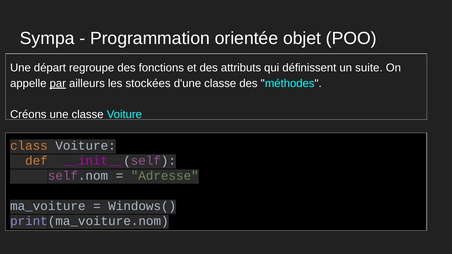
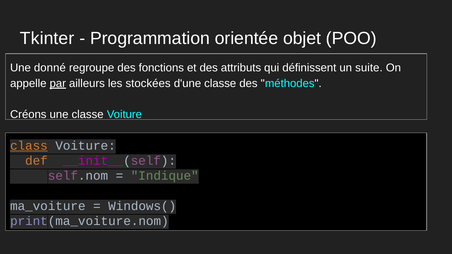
Sympa: Sympa -> Tkinter
départ: départ -> donné
class underline: none -> present
Adresse: Adresse -> Indique
